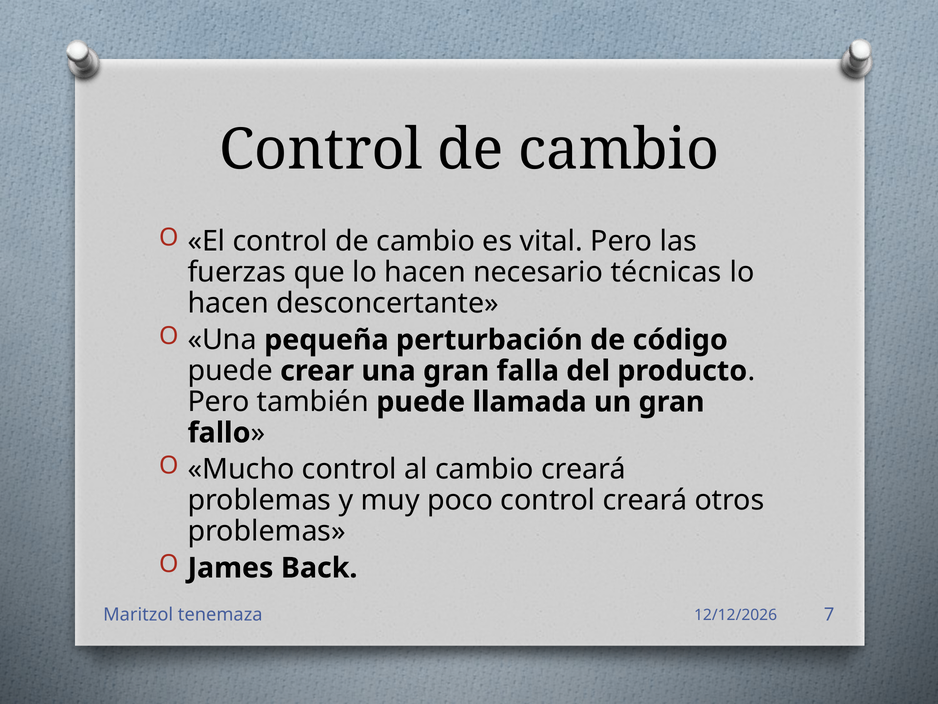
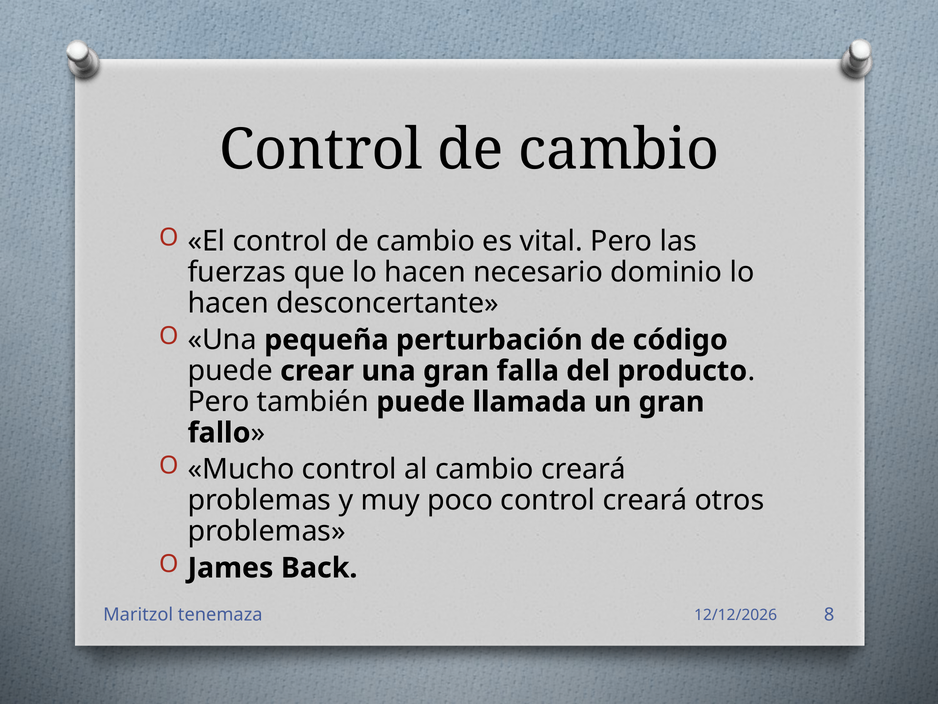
técnicas: técnicas -> dominio
7: 7 -> 8
